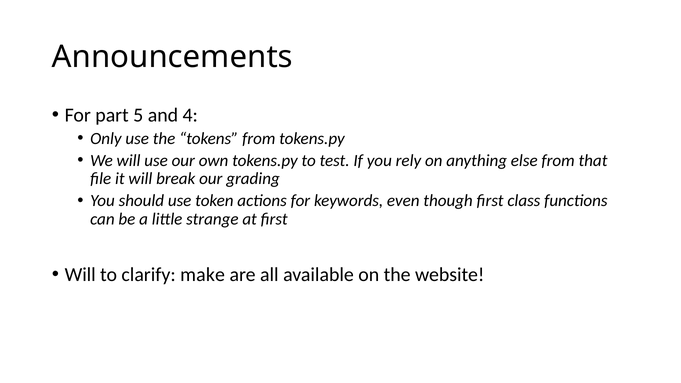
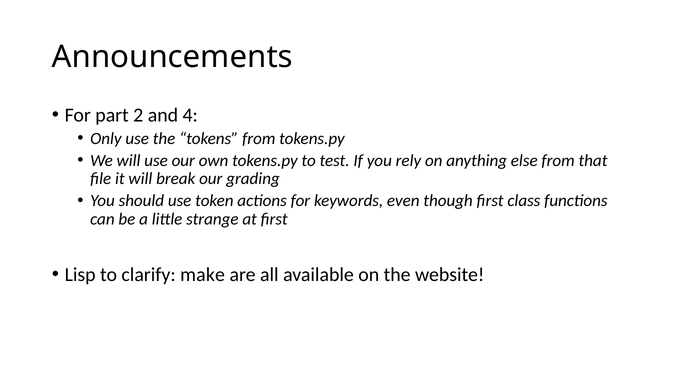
5: 5 -> 2
Will at (80, 275): Will -> Lisp
